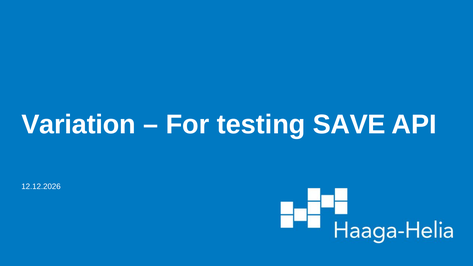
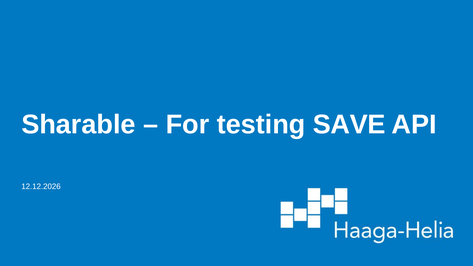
Variation: Variation -> Sharable
